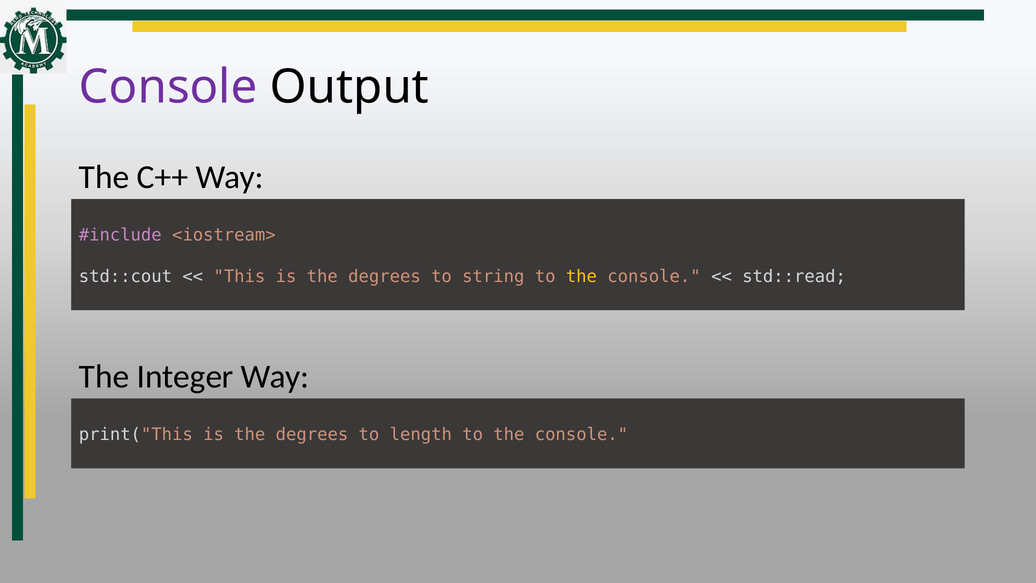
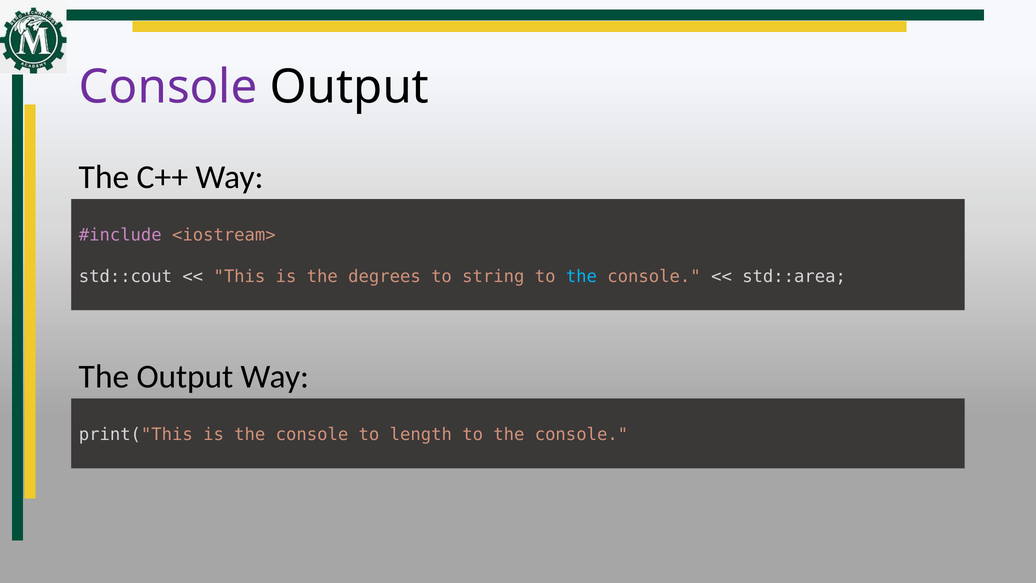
the at (581, 276) colour: yellow -> light blue
std::read: std::read -> std::area
The Integer: Integer -> Output
print("This is the degrees: degrees -> console
